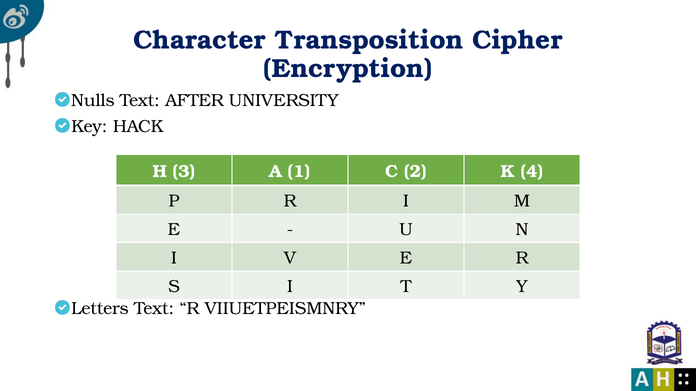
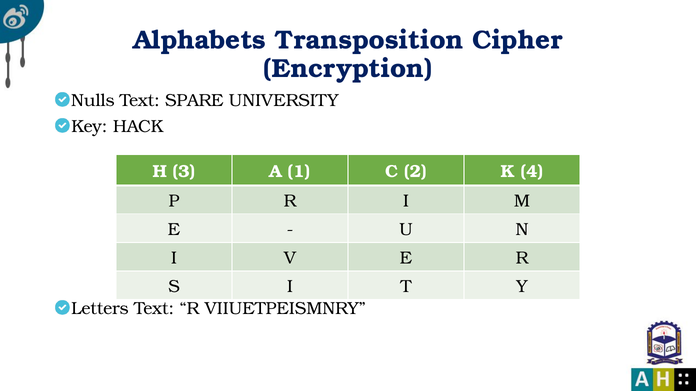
Character: Character -> Alphabets
AFTER: AFTER -> SPARE
